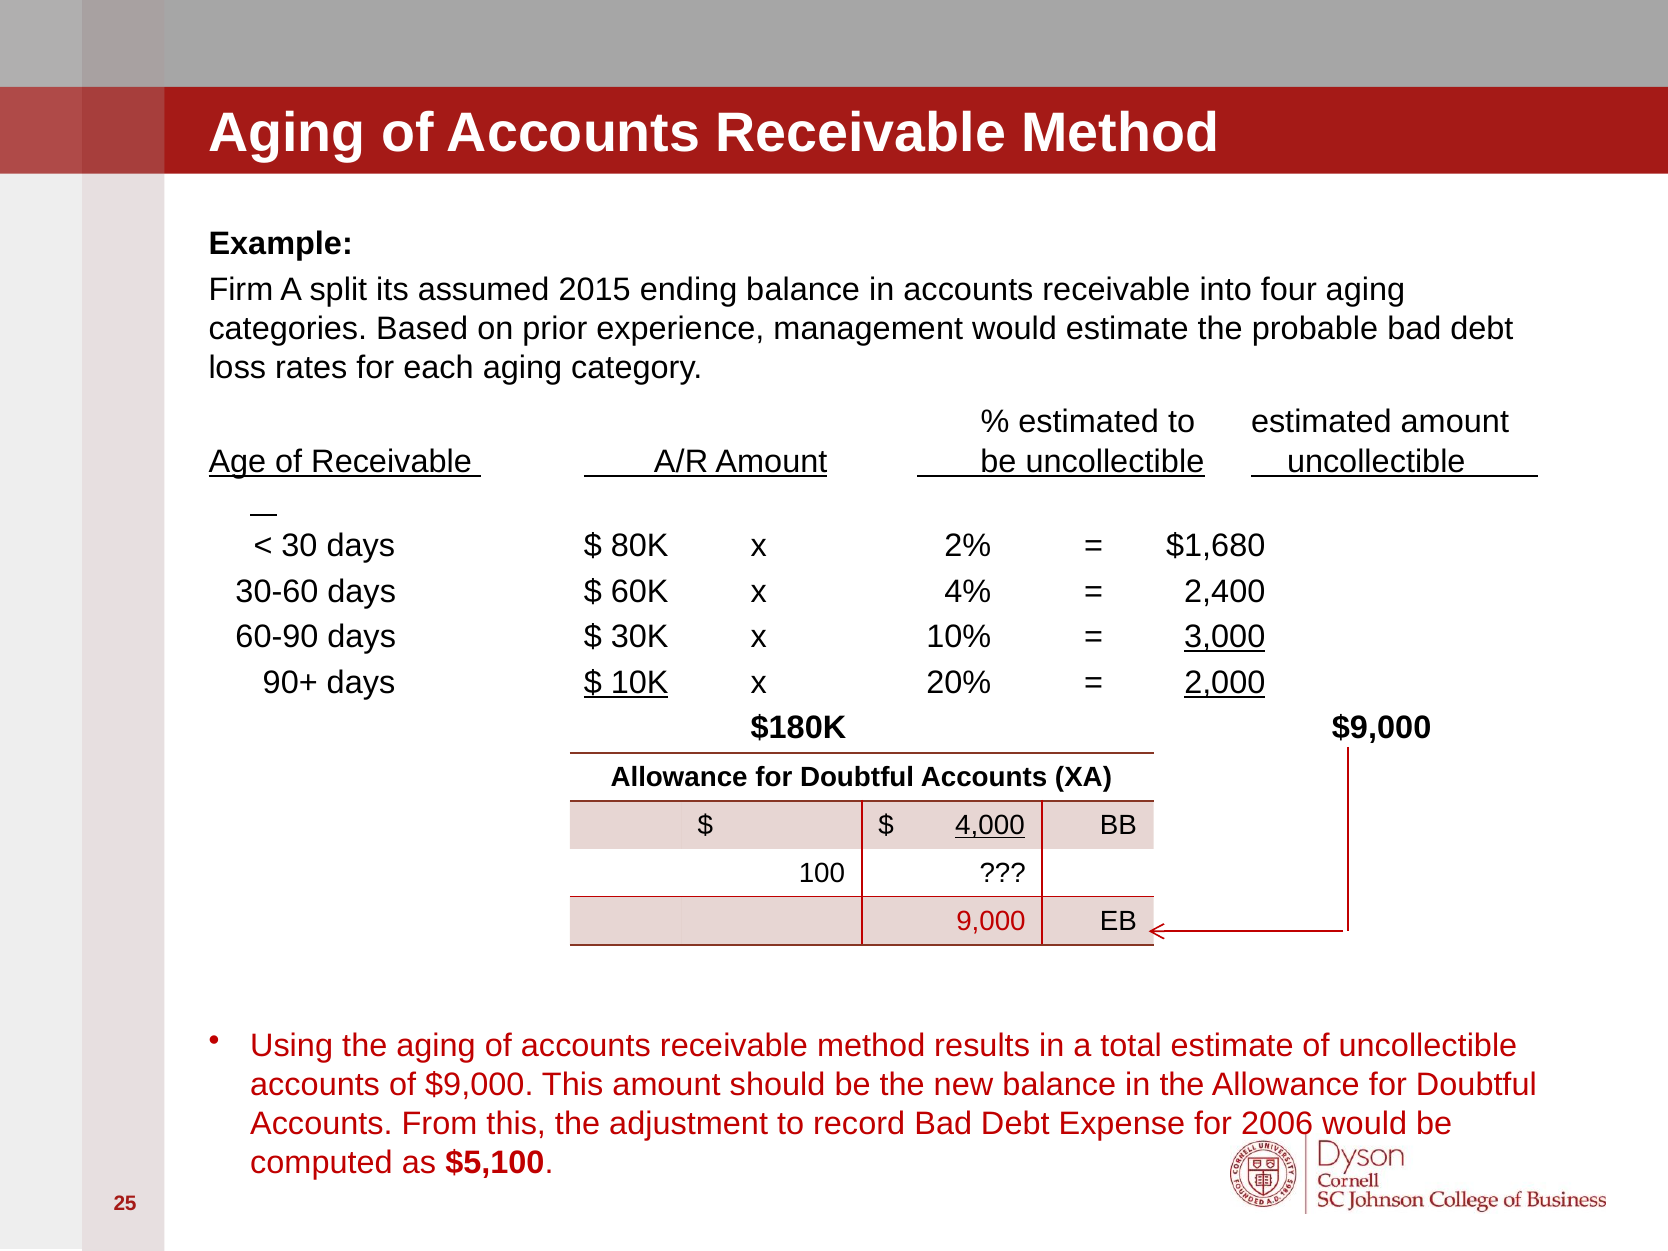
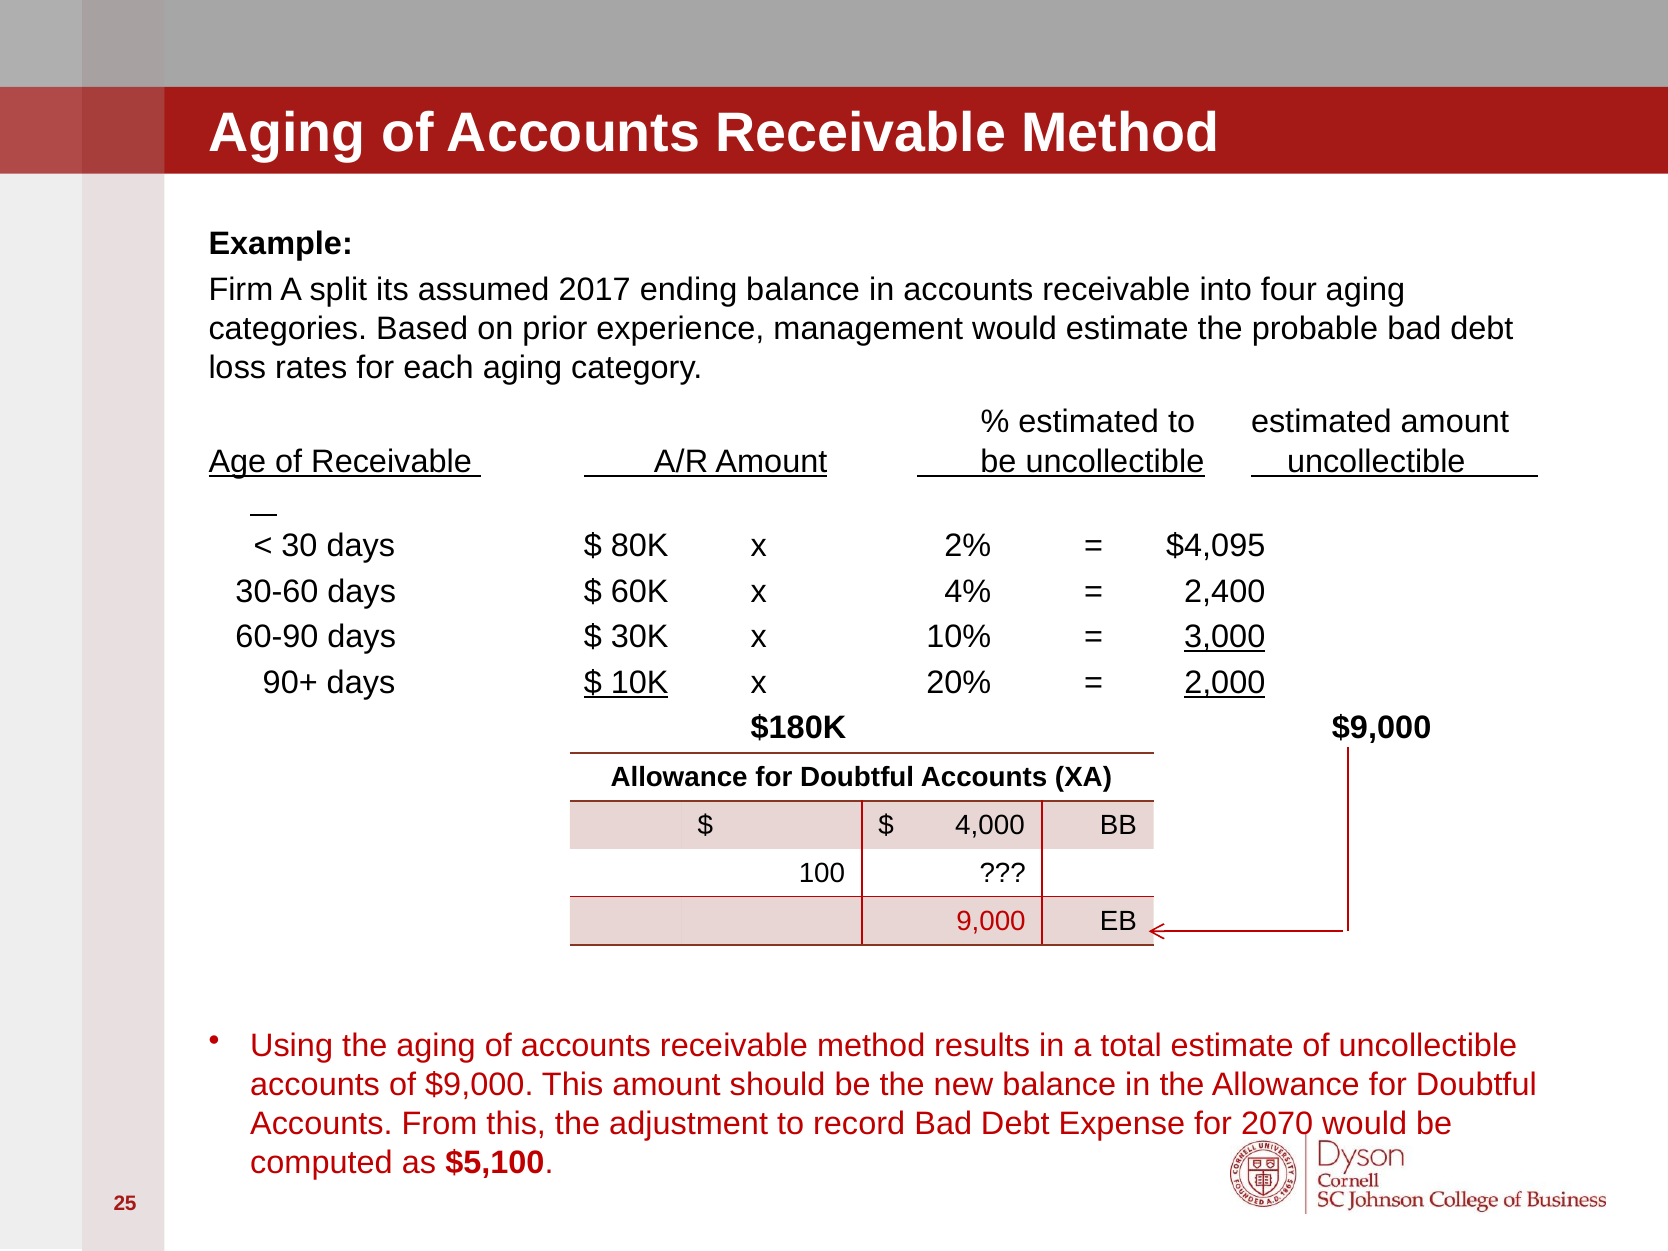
2015: 2015 -> 2017
$1,680: $1,680 -> $4,095
4,000 underline: present -> none
2006: 2006 -> 2070
